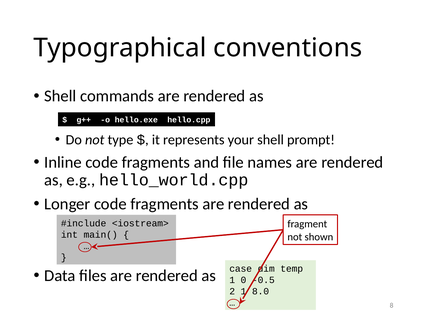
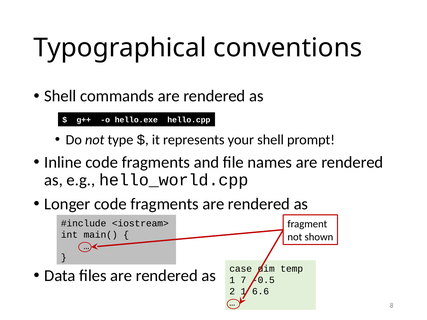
0: 0 -> 7
8.0: 8.0 -> 6.6
